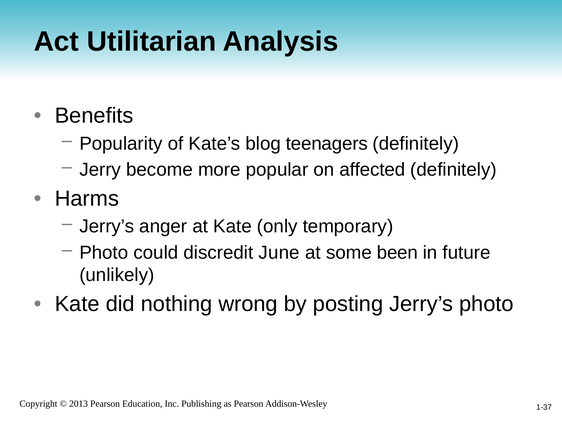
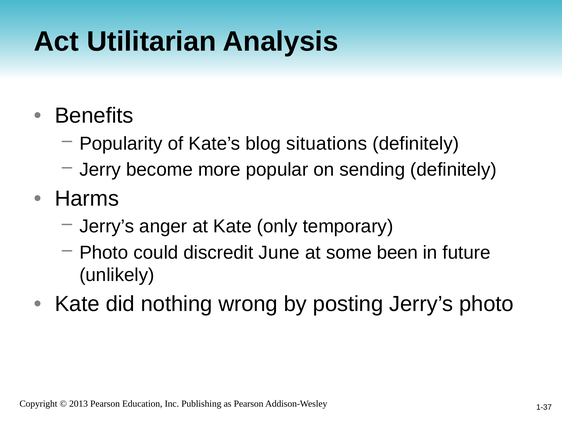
teenagers: teenagers -> situations
affected: affected -> sending
